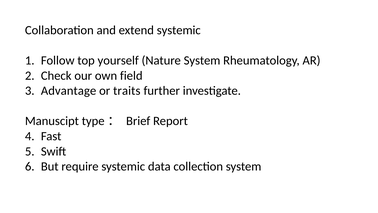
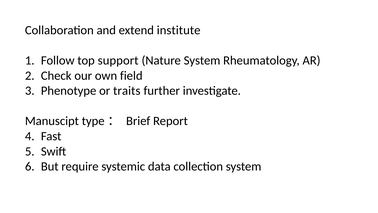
extend systemic: systemic -> institute
yourself: yourself -> support
Advantage: Advantage -> Phenotype
